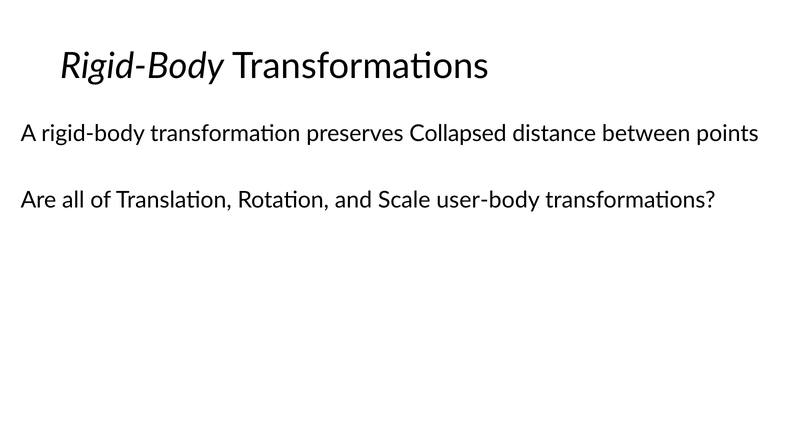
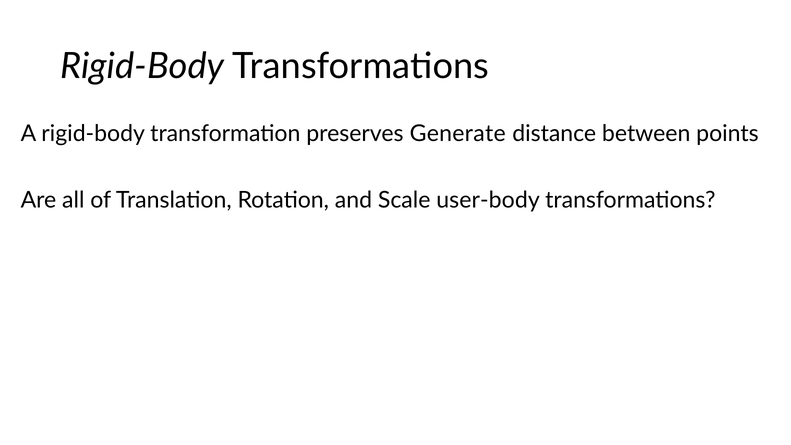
Collapsed: Collapsed -> Generate
